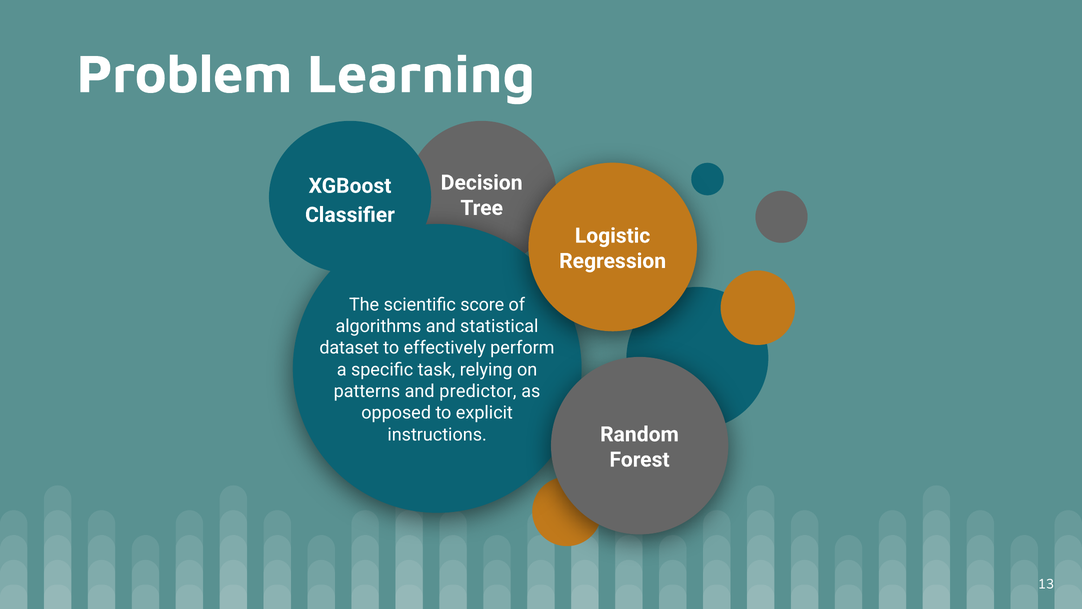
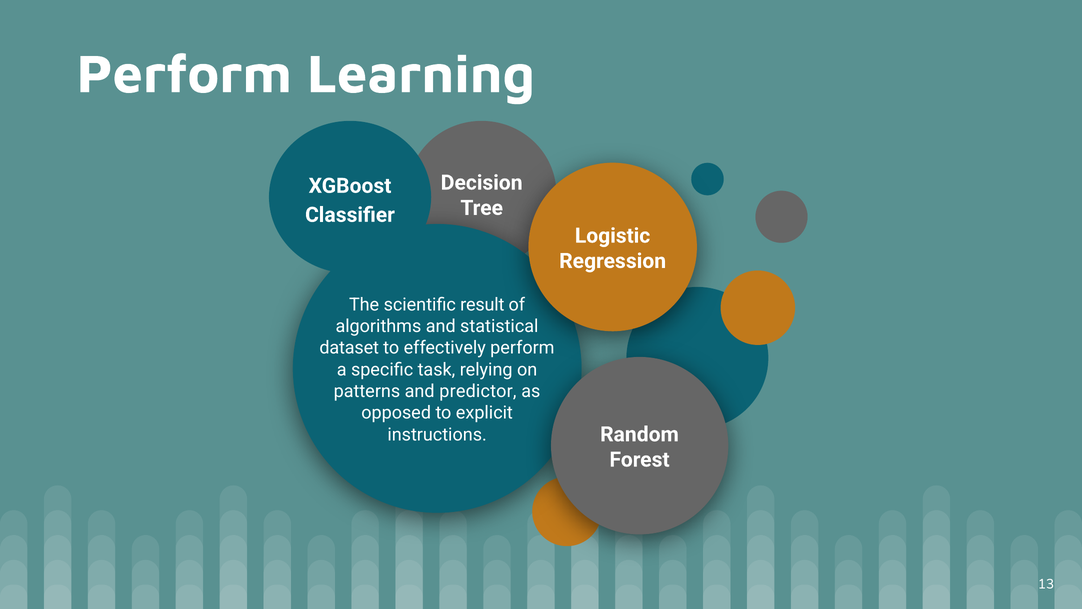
Problem at (185, 74): Problem -> Perform
score: score -> result
